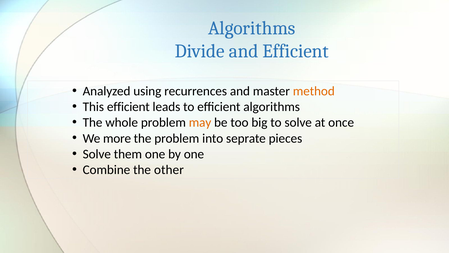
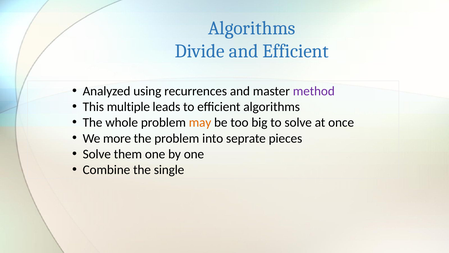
method colour: orange -> purple
This efficient: efficient -> multiple
other: other -> single
